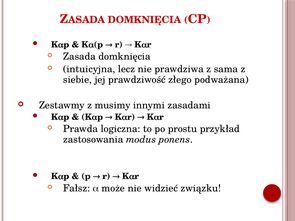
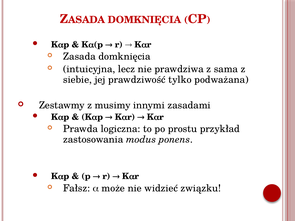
złego: złego -> tylko
